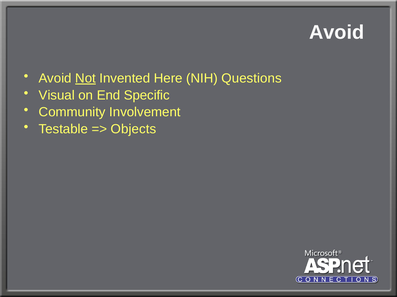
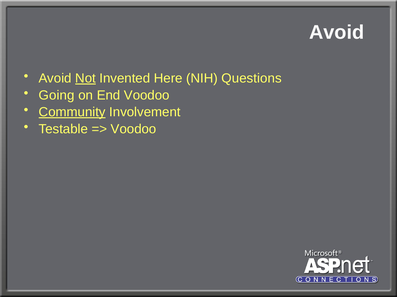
Visual: Visual -> Going
End Specific: Specific -> Voodoo
Community underline: none -> present
Objects at (133, 129): Objects -> Voodoo
